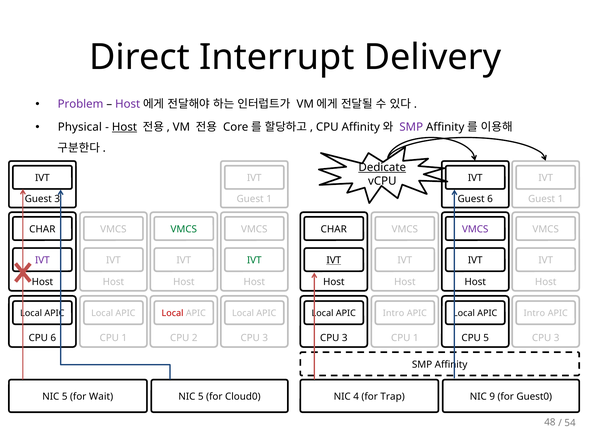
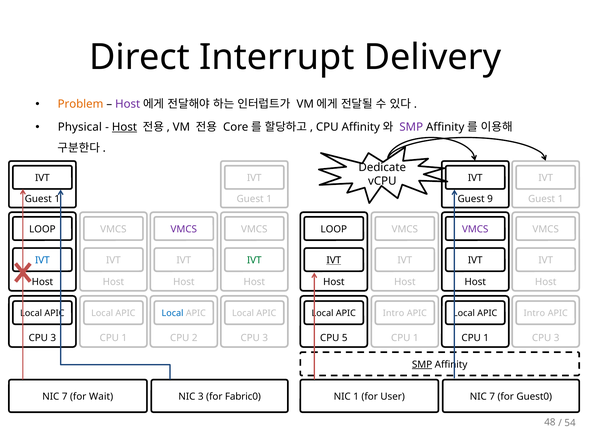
Problem colour: purple -> orange
Dedicate underline: present -> none
3 at (57, 199): 3 -> 1
Guest 6: 6 -> 9
CHAR at (42, 229): CHAR -> LOOP
VMCS at (184, 229) colour: green -> purple
CHAR at (334, 229): CHAR -> LOOP
IVT at (42, 260) colour: purple -> blue
Local at (173, 313) colour: red -> blue
6 at (53, 338): 6 -> 3
3 at (345, 338): 3 -> 5
5 at (486, 338): 5 -> 1
SMP at (422, 365) underline: none -> present
5 at (65, 397): 5 -> 7
5 at (201, 397): 5 -> 3
Cloud0: Cloud0 -> Fabric0
NIC 4: 4 -> 1
Trap: Trap -> User
9 at (492, 397): 9 -> 7
